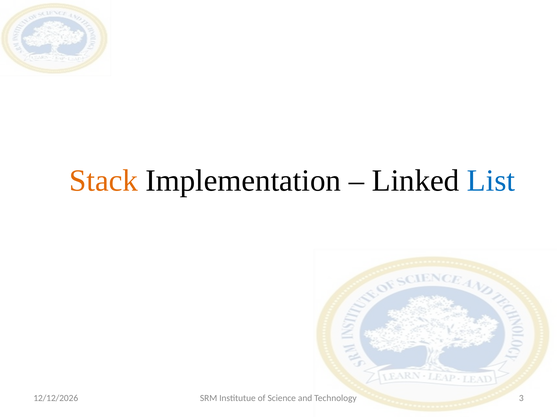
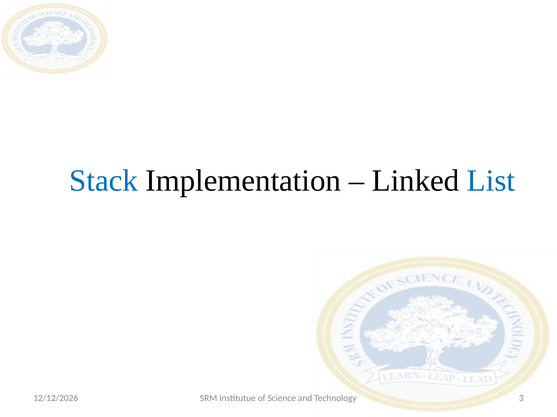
Stack colour: orange -> blue
